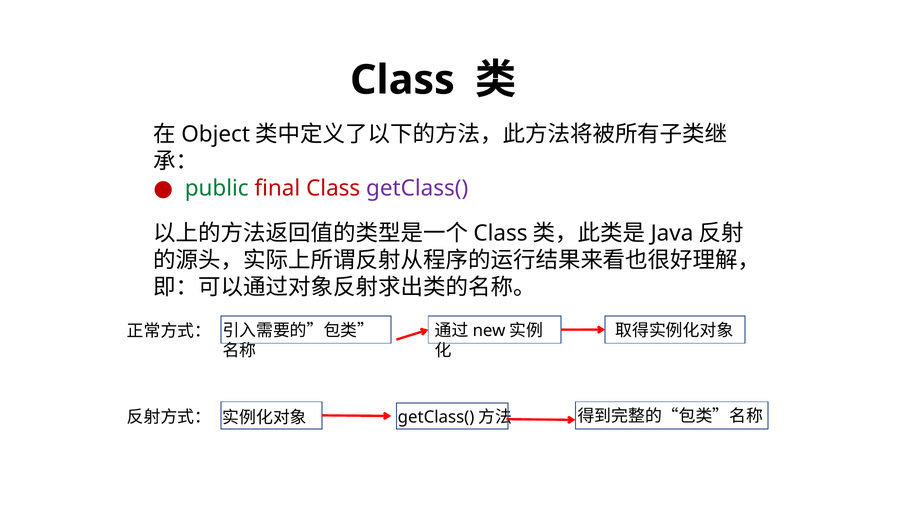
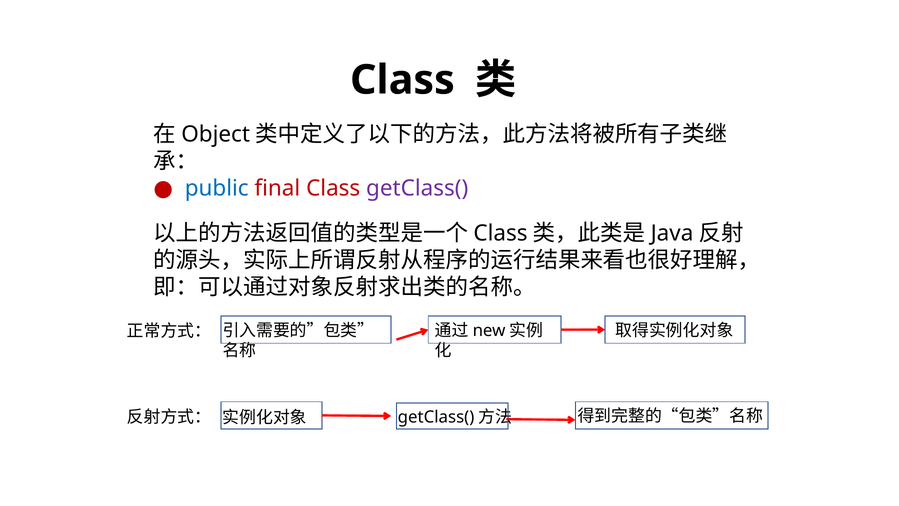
public colour: green -> blue
